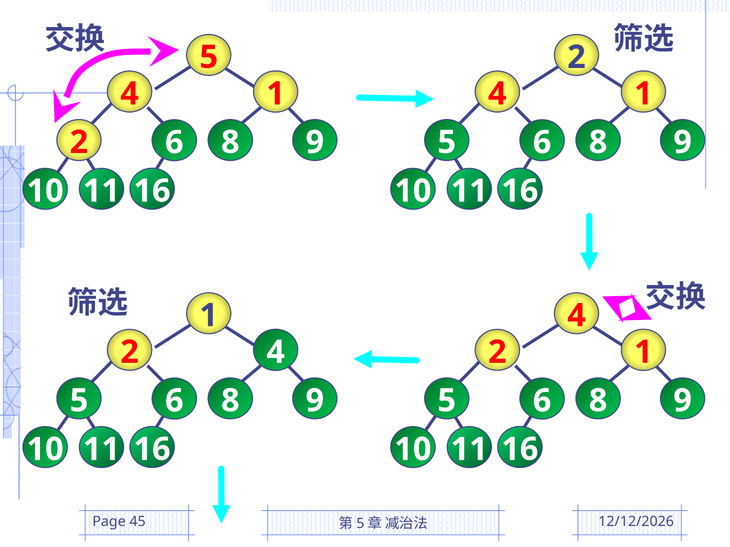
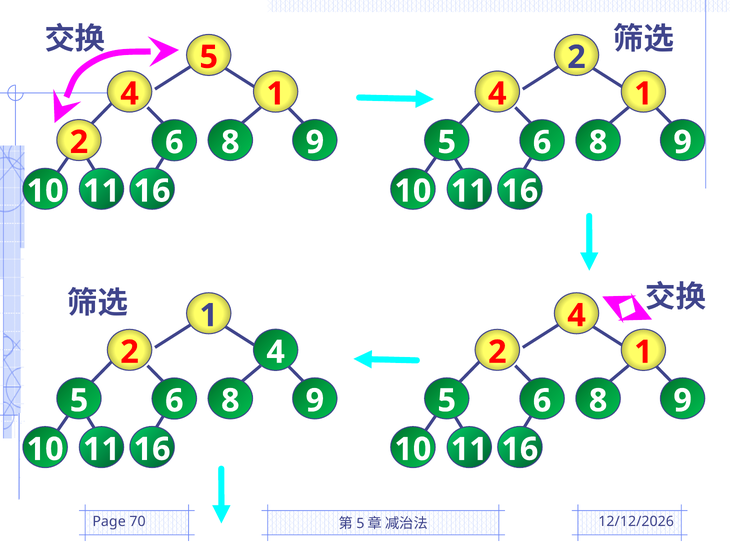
45: 45 -> 70
